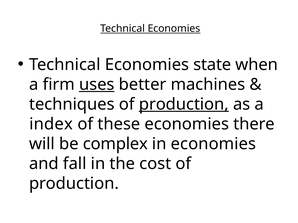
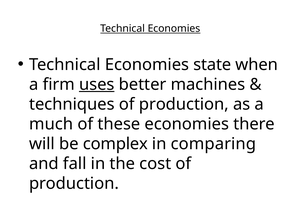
production at (184, 104) underline: present -> none
index: index -> much
in economies: economies -> comparing
